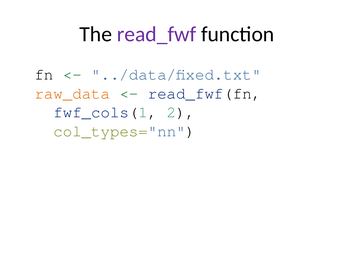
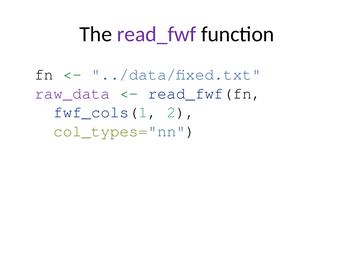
raw_data colour: orange -> purple
